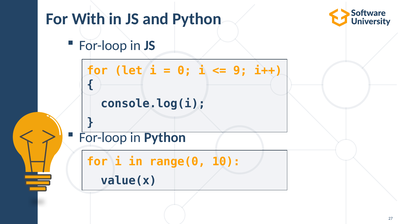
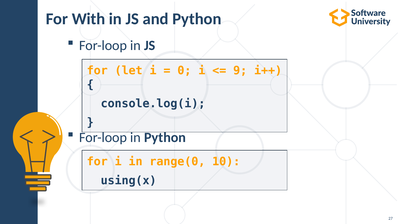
value(x: value(x -> using(x
